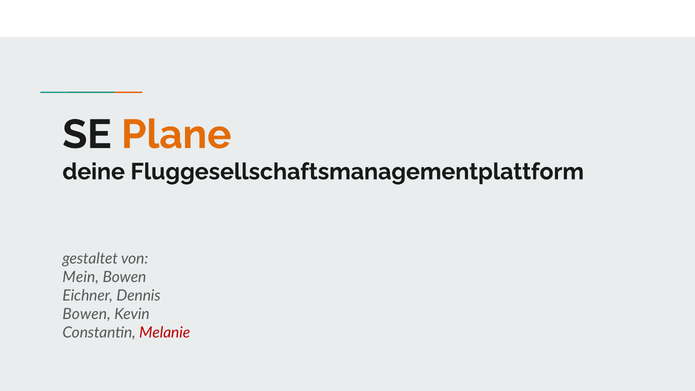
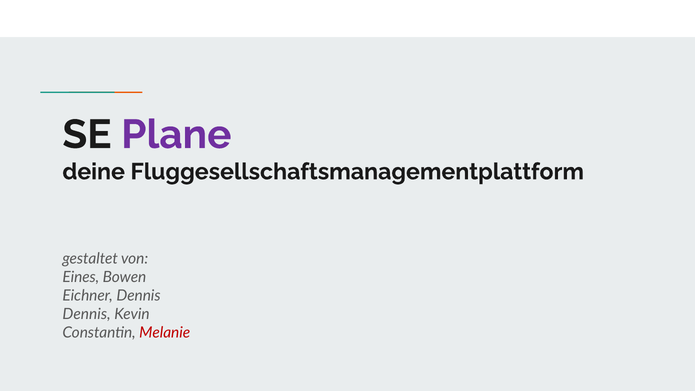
Plane colour: orange -> purple
Mein: Mein -> Eines
Bowen at (87, 314): Bowen -> Dennis
